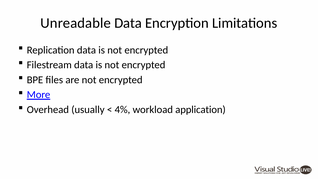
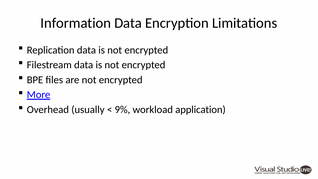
Unreadable: Unreadable -> Information
4%: 4% -> 9%
